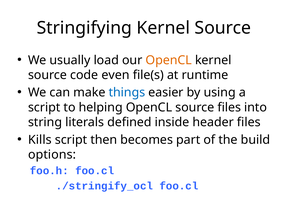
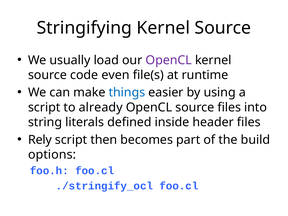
OpenCL at (169, 60) colour: orange -> purple
helping: helping -> already
Kills: Kills -> Rely
